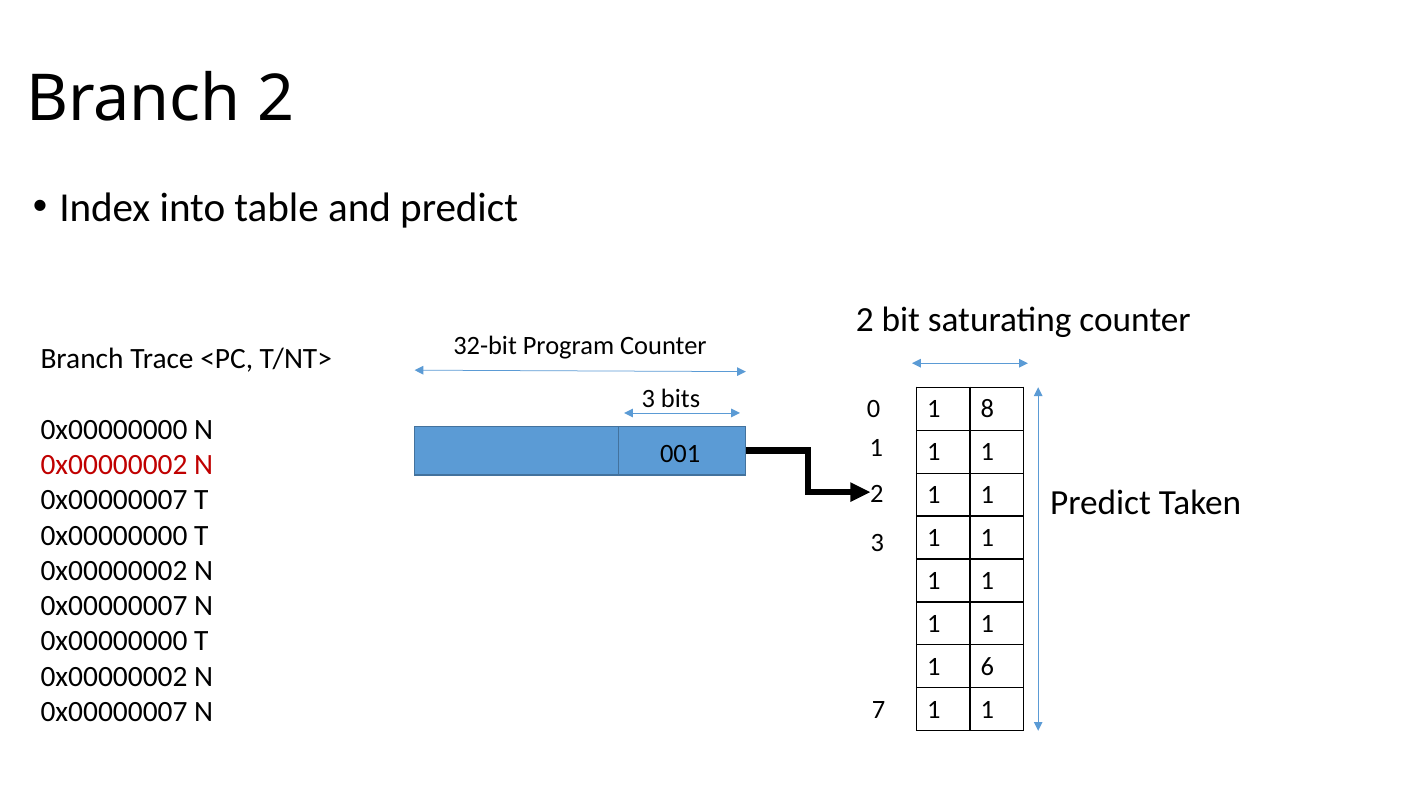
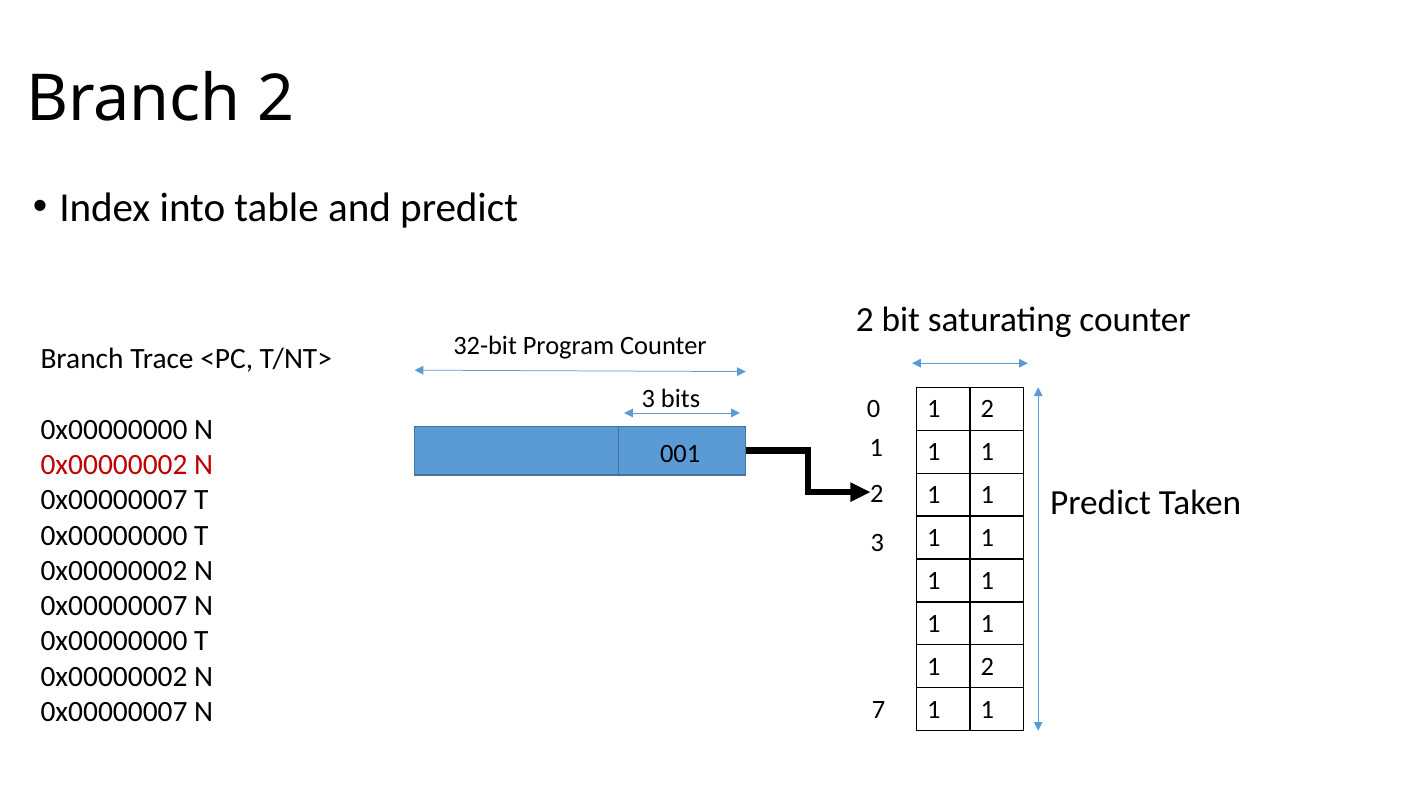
8 at (987, 409): 8 -> 2
6 at (987, 666): 6 -> 2
